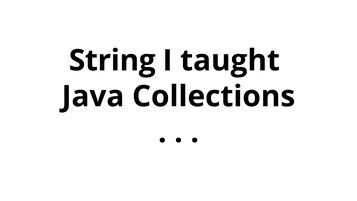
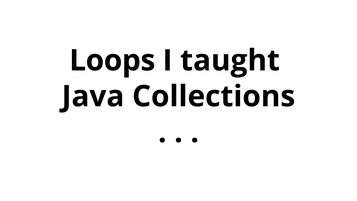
String: String -> Loops
